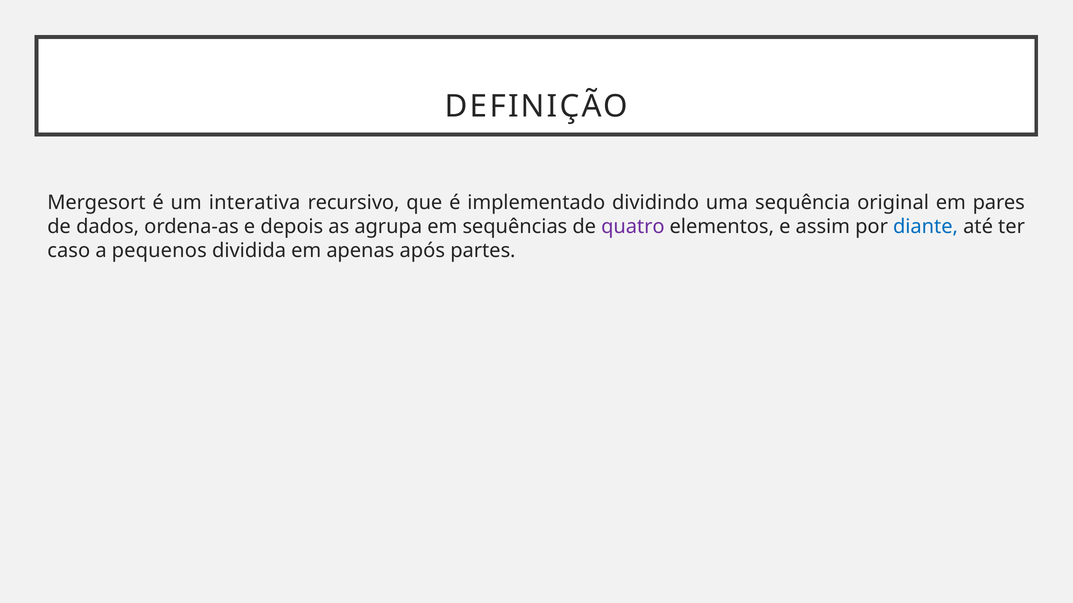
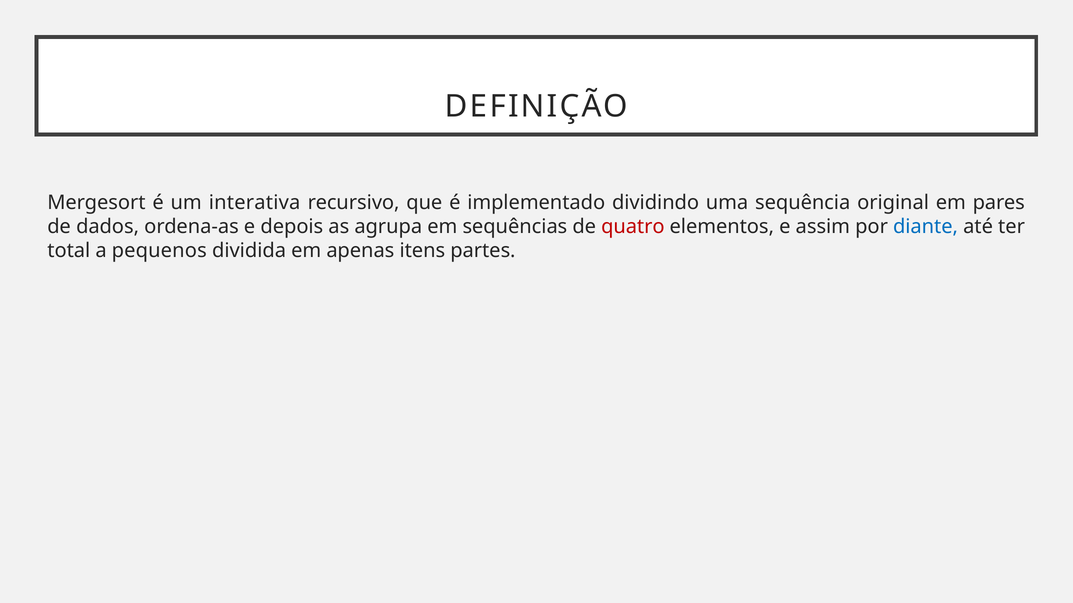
quatro colour: purple -> red
caso: caso -> total
após: após -> itens
